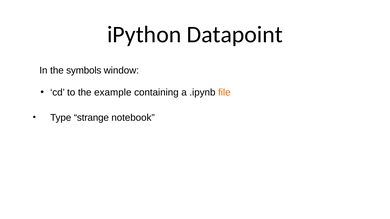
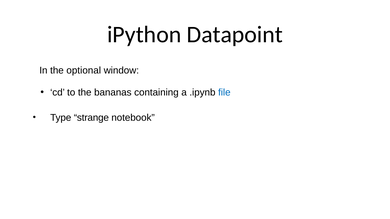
symbols: symbols -> optional
example: example -> bananas
file colour: orange -> blue
